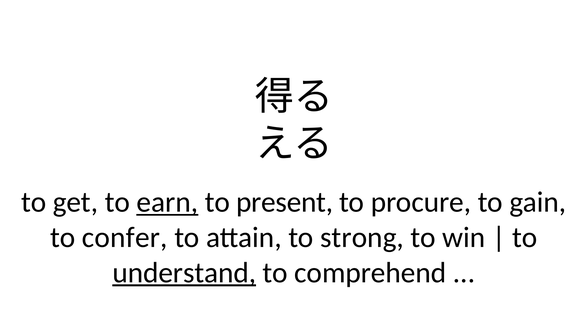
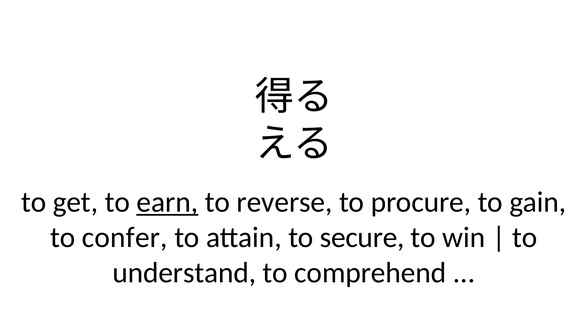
present: present -> reverse
strong: strong -> secure
understand underline: present -> none
